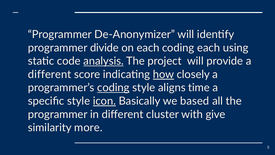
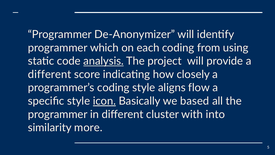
divide: divide -> which
coding each: each -> from
how underline: present -> none
coding at (113, 88) underline: present -> none
time: time -> flow
give: give -> into
